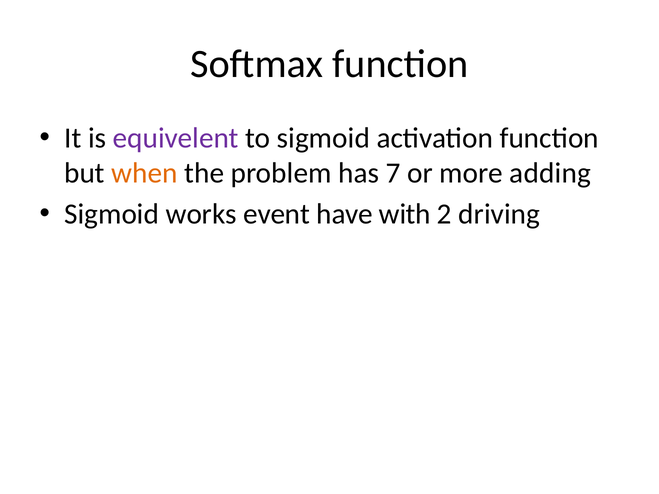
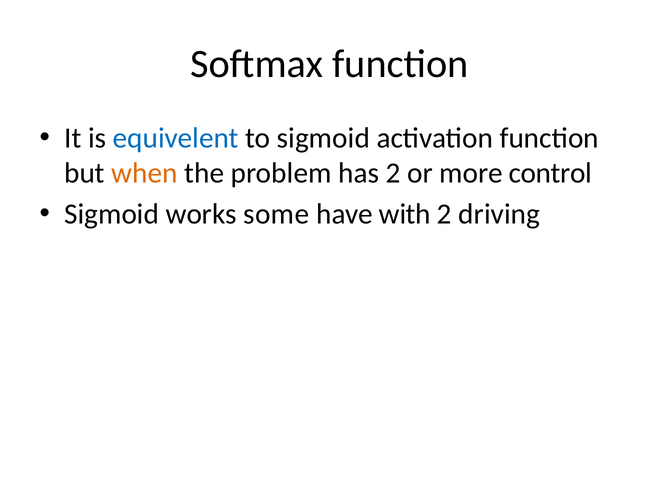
equivelent colour: purple -> blue
has 7: 7 -> 2
adding: adding -> control
event: event -> some
